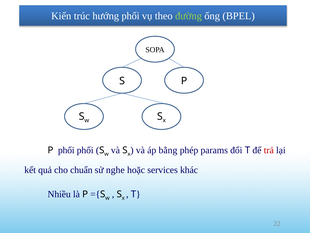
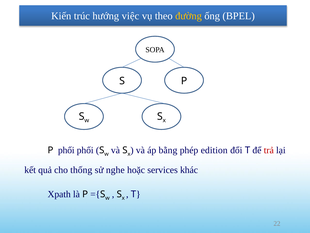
hướng phối: phối -> việc
đường colour: light green -> yellow
params: params -> edition
chuẩn: chuẩn -> thống
Nhiều: Nhiều -> Xpath
